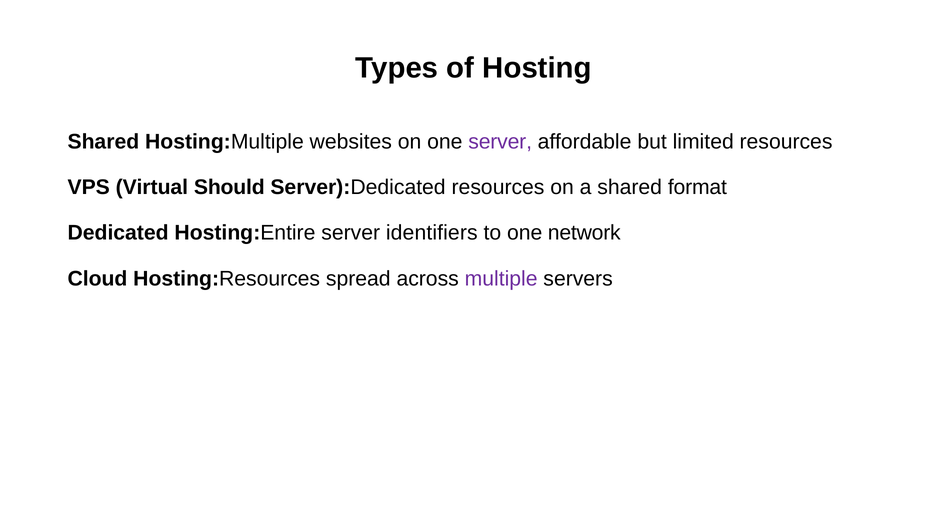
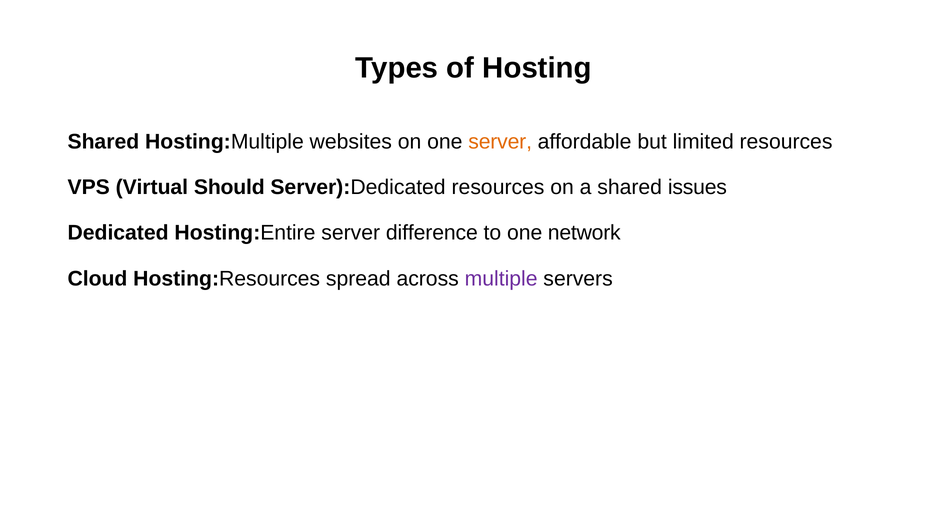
server at (500, 142) colour: purple -> orange
format: format -> issues
identifiers: identifiers -> difference
